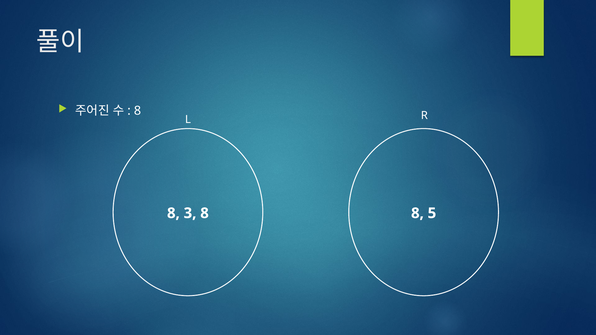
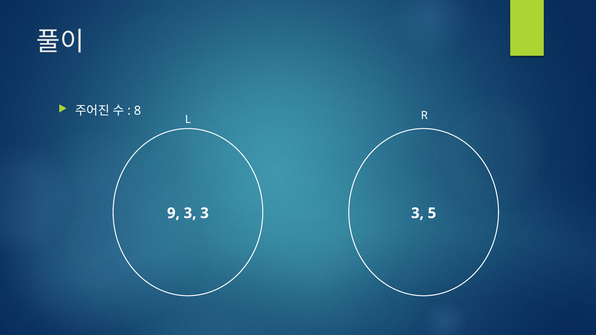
8 at (173, 213): 8 -> 9
3 8: 8 -> 3
8 at (417, 213): 8 -> 3
